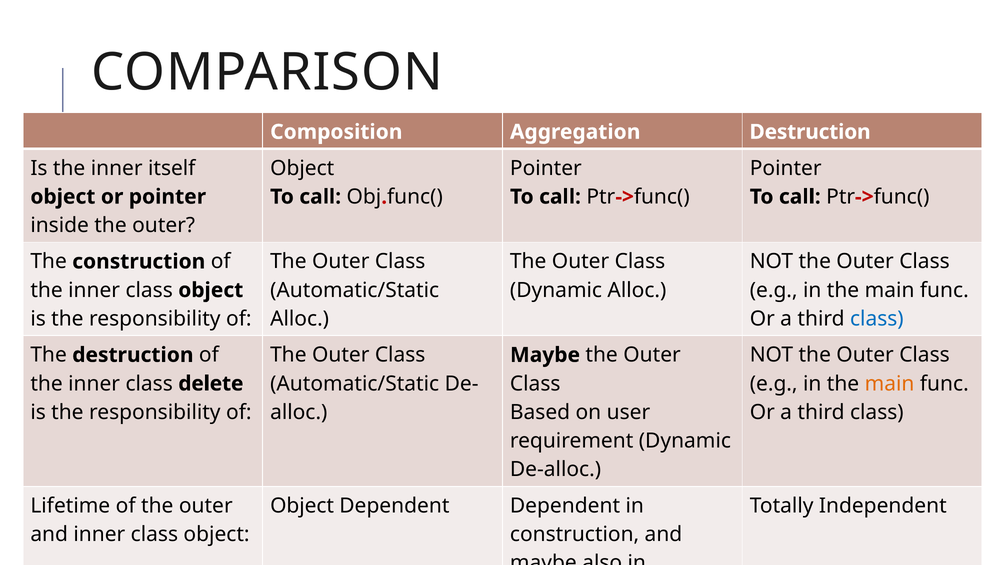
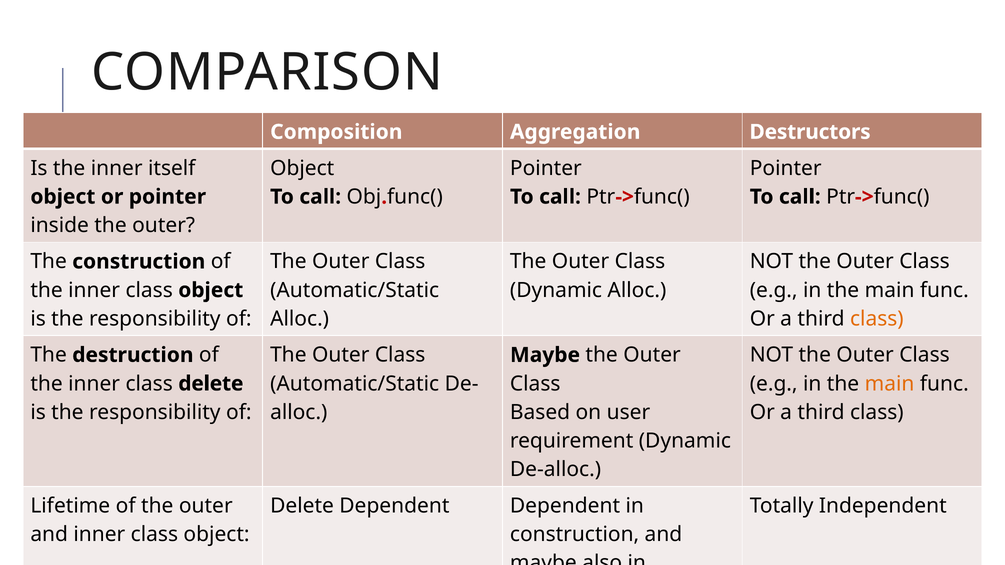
Aggregation Destruction: Destruction -> Destructors
class at (877, 319) colour: blue -> orange
Object at (302, 506): Object -> Delete
